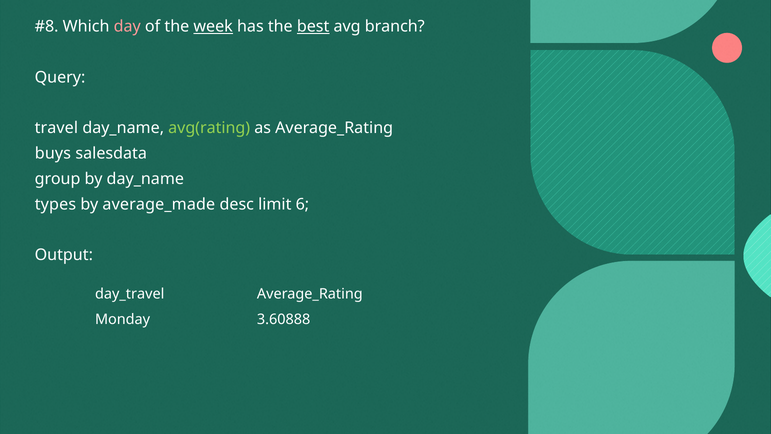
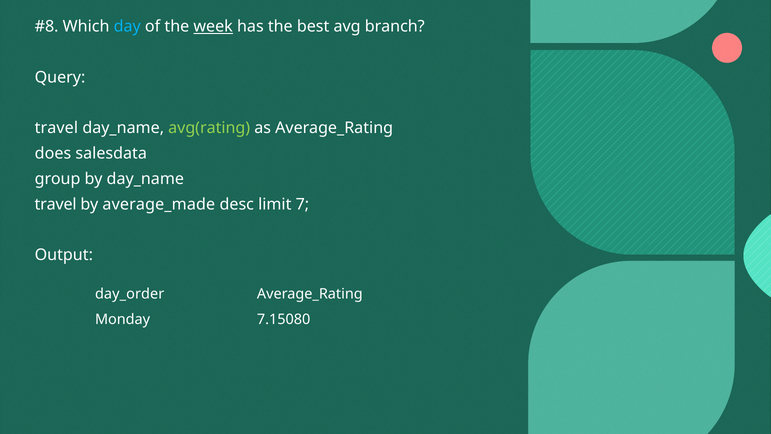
day colour: pink -> light blue
best underline: present -> none
buys: buys -> does
types at (55, 204): types -> travel
6: 6 -> 7
day_travel: day_travel -> day_order
3.60888: 3.60888 -> 7.15080
